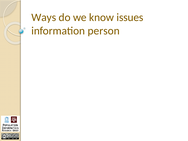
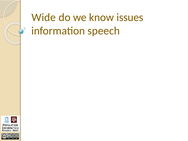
Ways: Ways -> Wide
person: person -> speech
